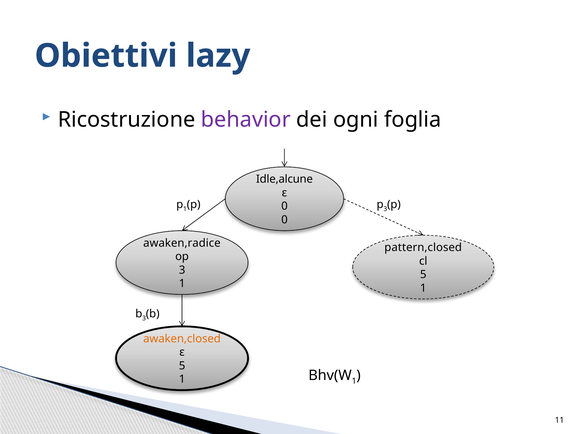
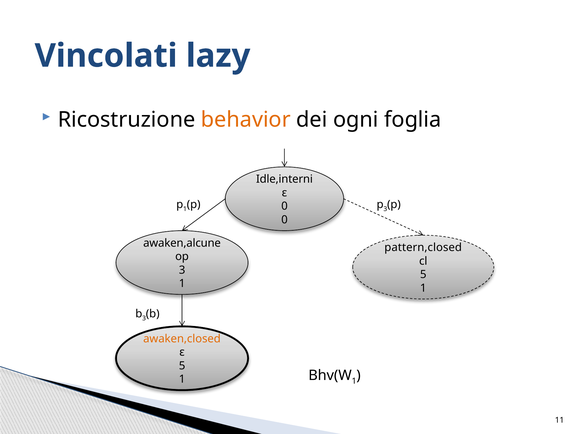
Obiettivi: Obiettivi -> Vincolati
behavior colour: purple -> orange
Idle,alcune: Idle,alcune -> Idle,interni
awaken,radice: awaken,radice -> awaken,alcune
